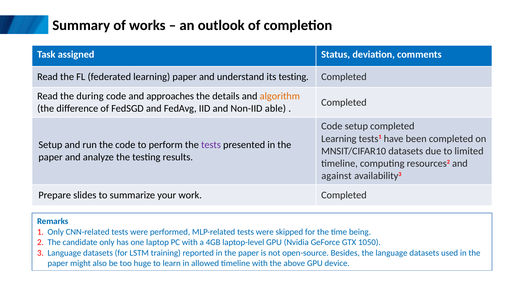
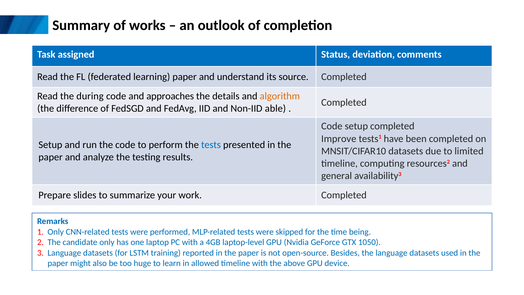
its testing: testing -> source
Learning at (339, 139): Learning -> Improve
tests at (211, 145) colour: purple -> blue
against: against -> general
